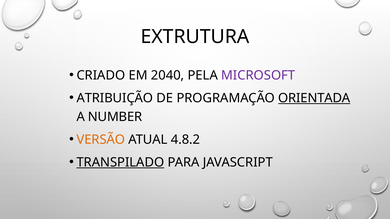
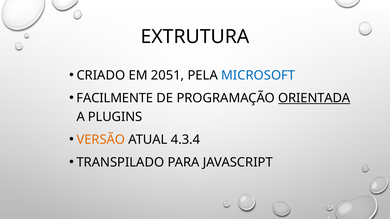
2040: 2040 -> 2051
MICROSOFT colour: purple -> blue
ATRIBUIÇÃO: ATRIBUIÇÃO -> FACILMENTE
NUMBER: NUMBER -> PLUGINS
4.8.2: 4.8.2 -> 4.3.4
TRANSPILADO underline: present -> none
